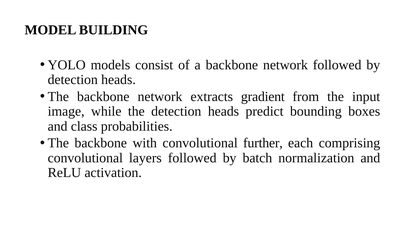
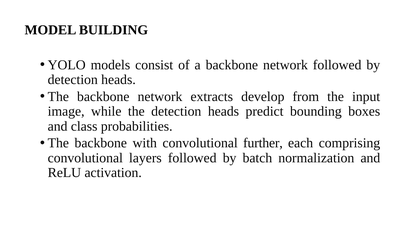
gradient: gradient -> develop
